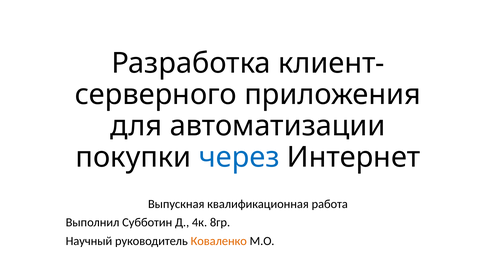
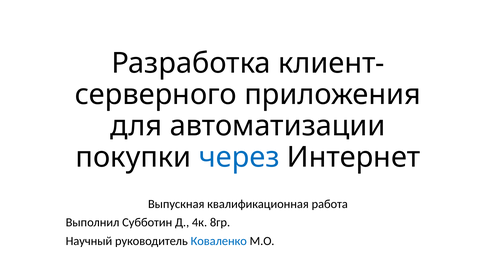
Коваленко colour: orange -> blue
